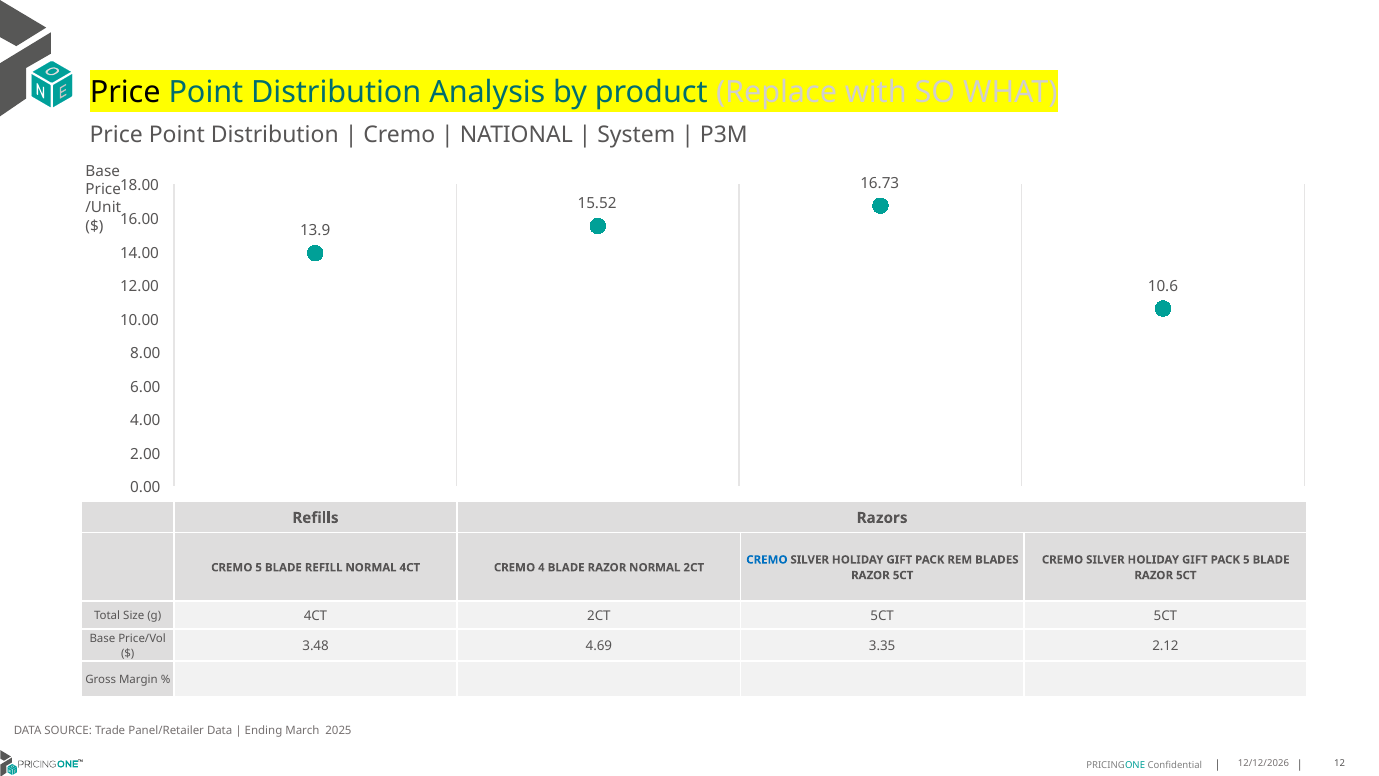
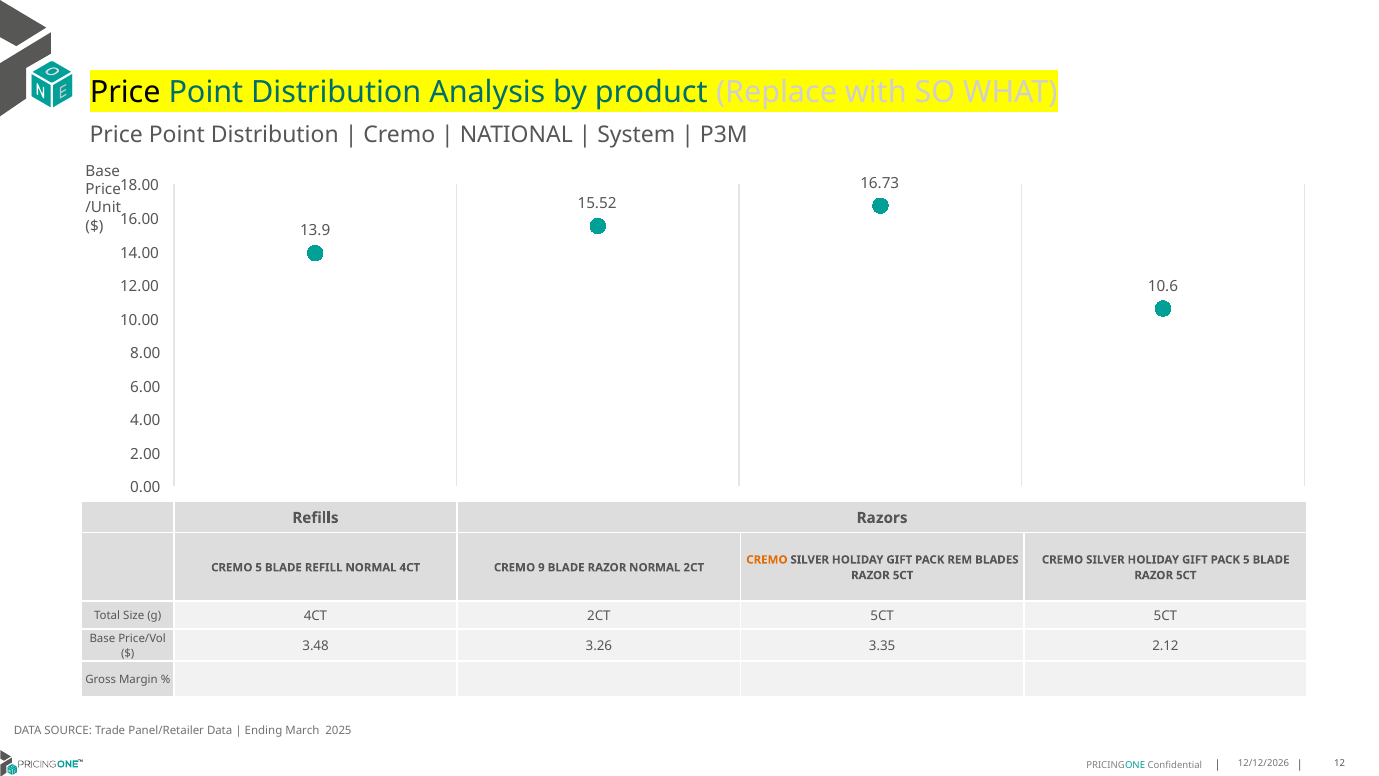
CREMO at (767, 560) colour: blue -> orange
4: 4 -> 9
4.69: 4.69 -> 3.26
